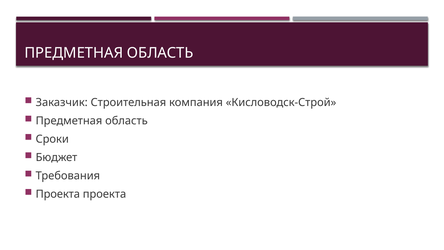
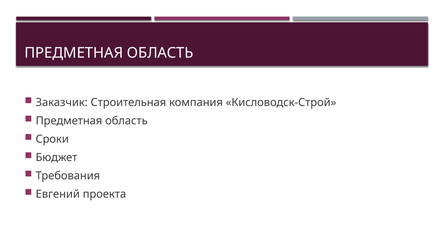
Проекта at (58, 194): Проекта -> Евгений
